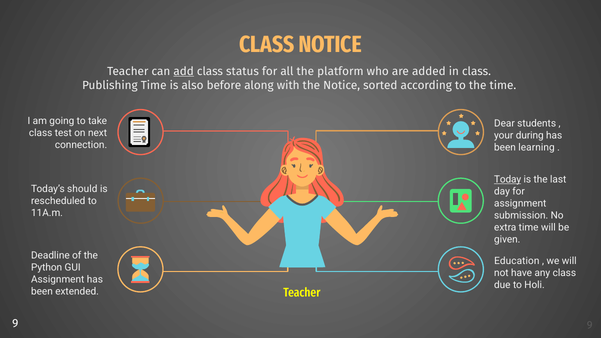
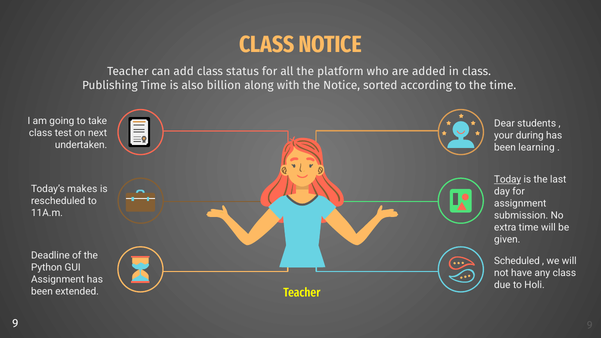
add underline: present -> none
before: before -> billion
connection: connection -> undertaken
should: should -> makes
Education: Education -> Scheduled
